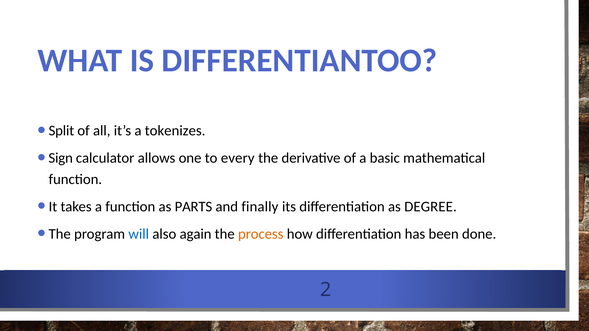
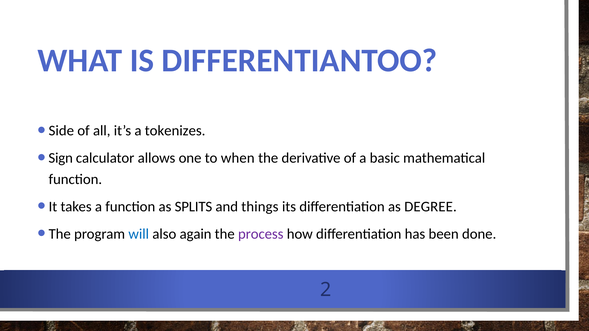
Split: Split -> Side
every: every -> when
PARTS: PARTS -> SPLITS
finally: finally -> things
process colour: orange -> purple
